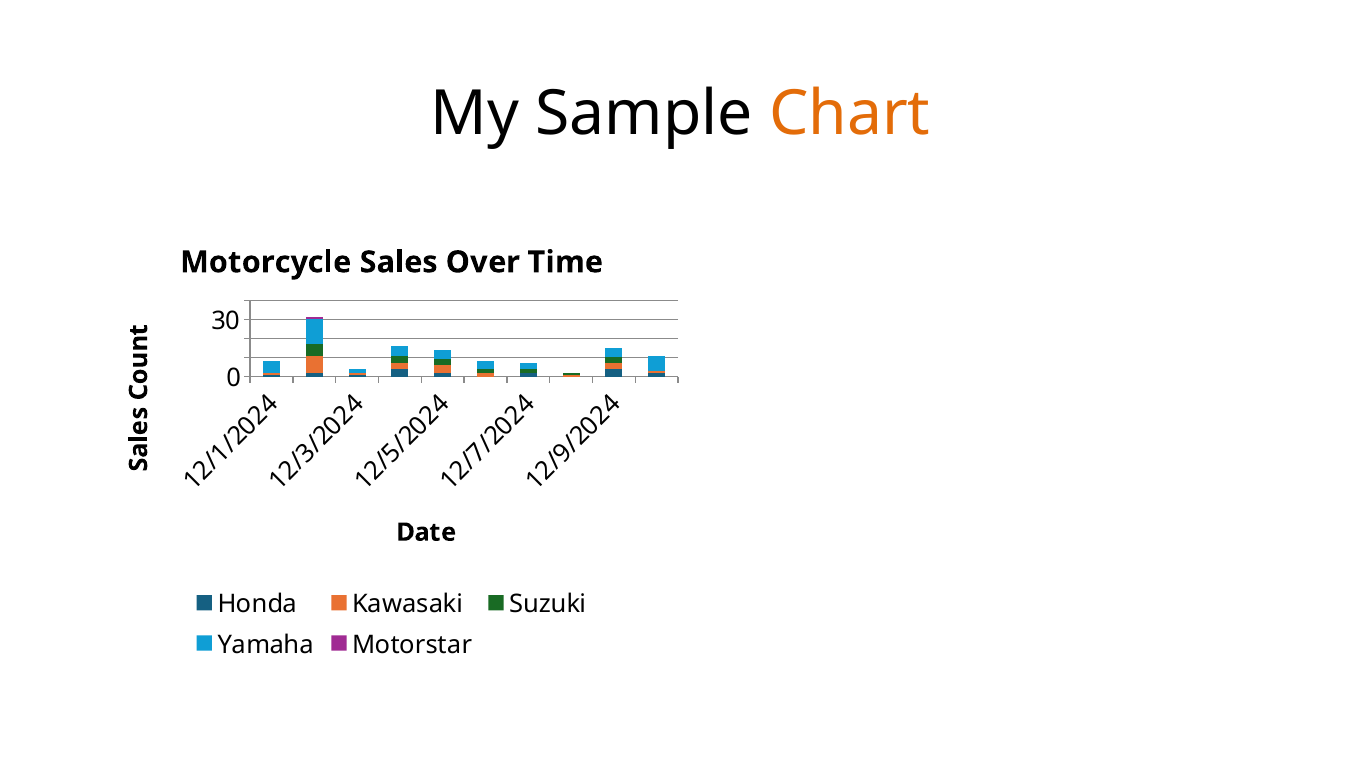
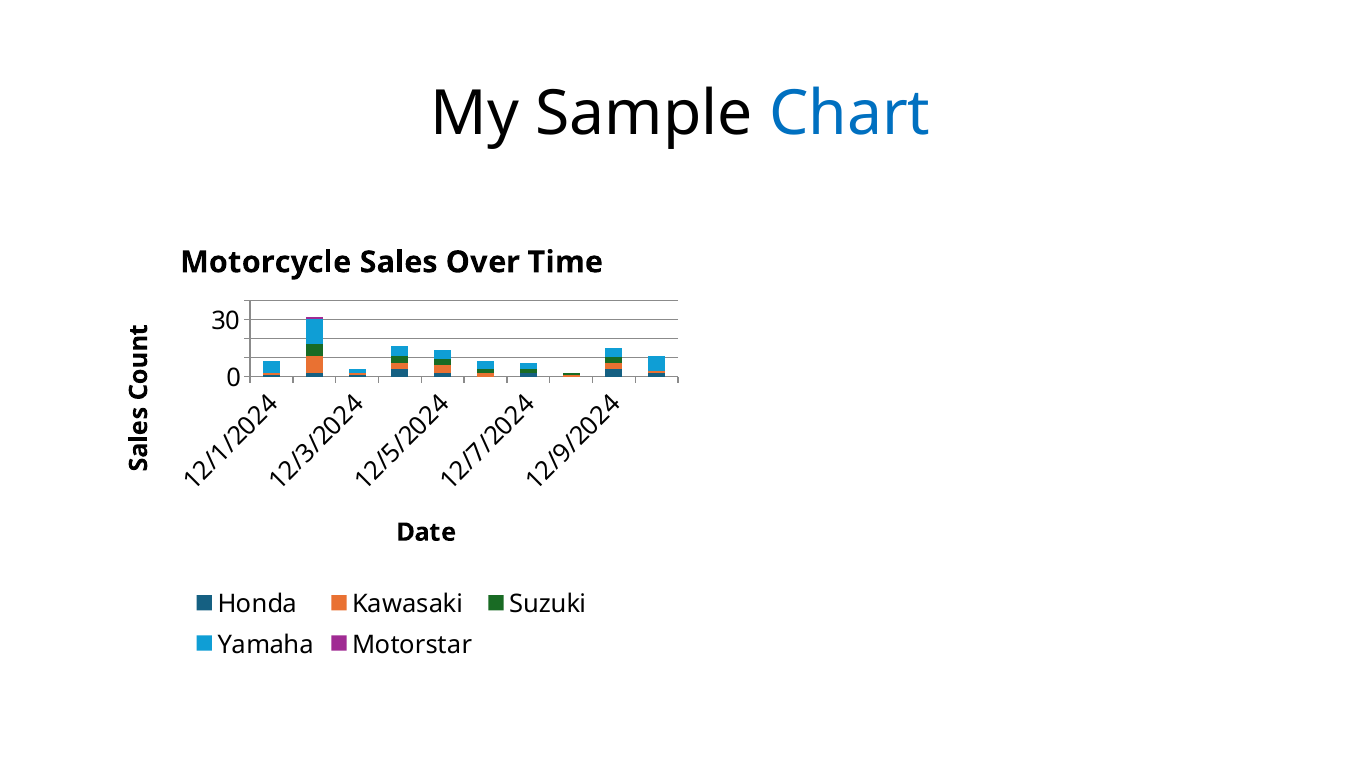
Chart colour: orange -> blue
